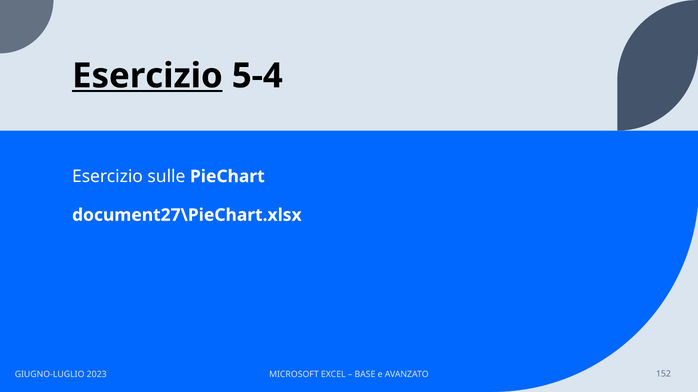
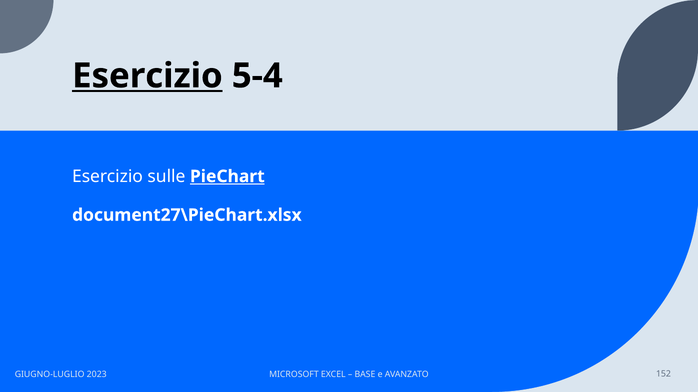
PieChart underline: none -> present
